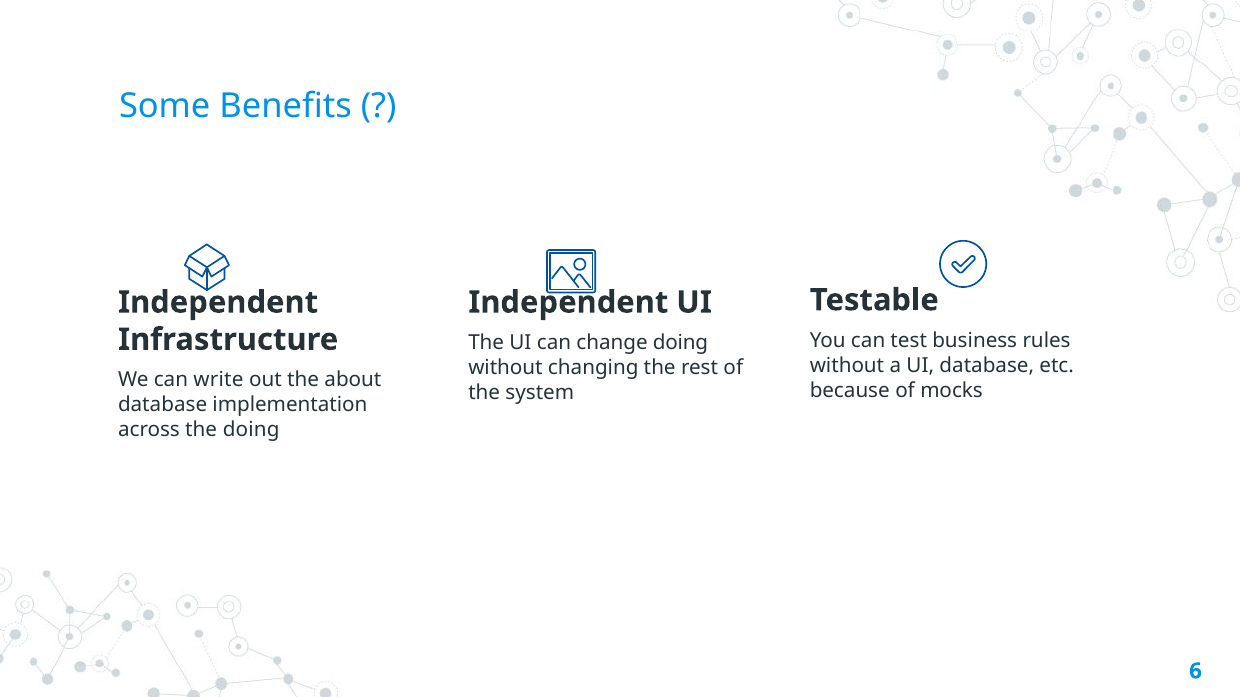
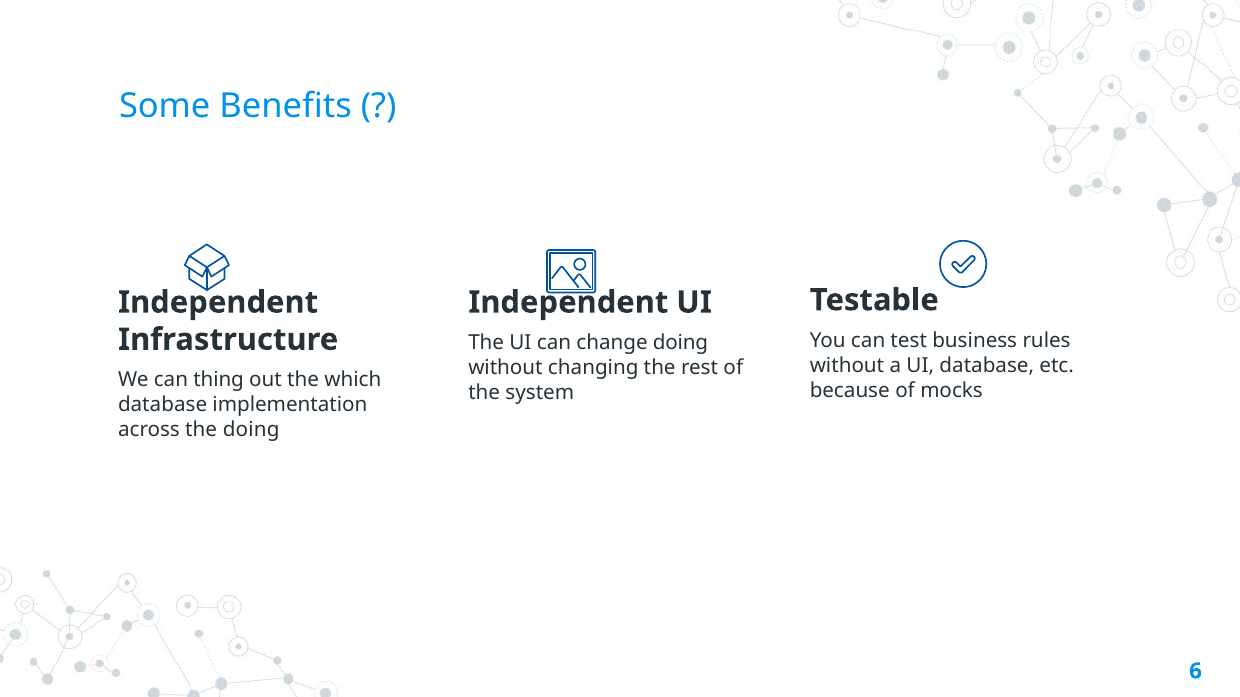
write: write -> thing
about: about -> which
